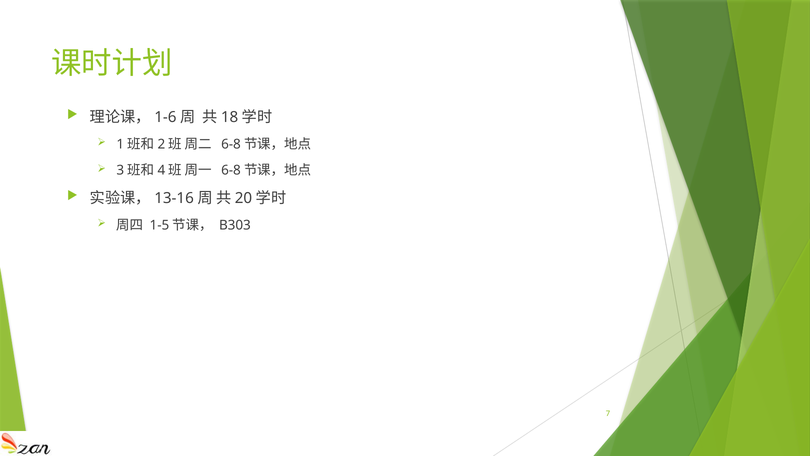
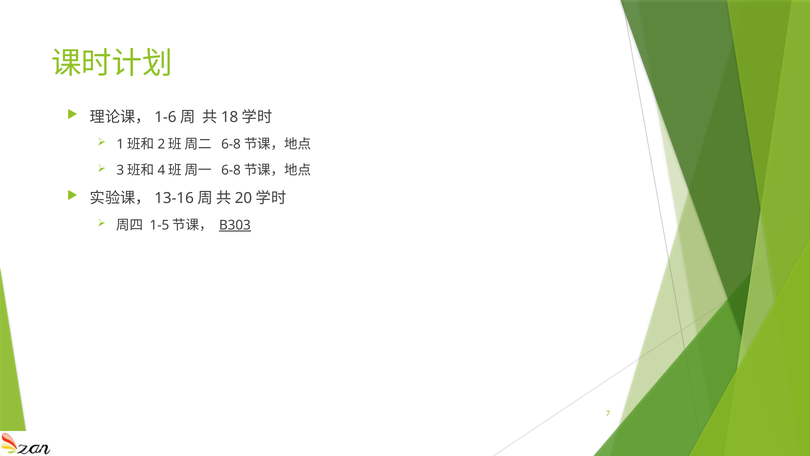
B303 underline: none -> present
